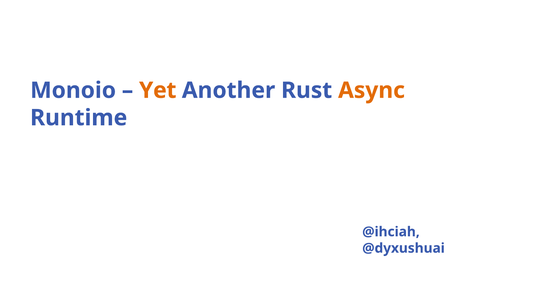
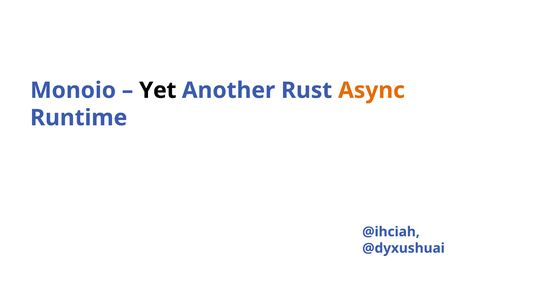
Yet colour: orange -> black
